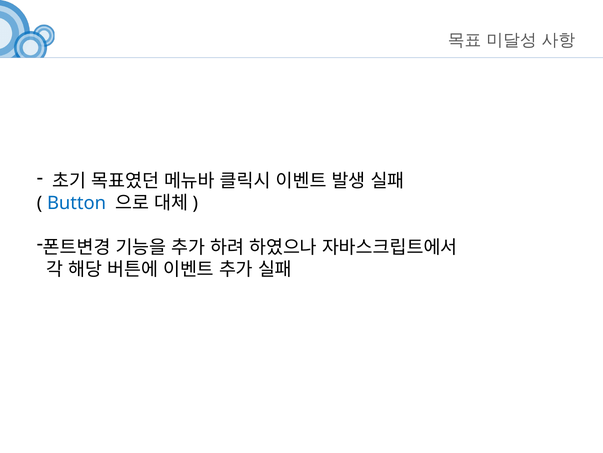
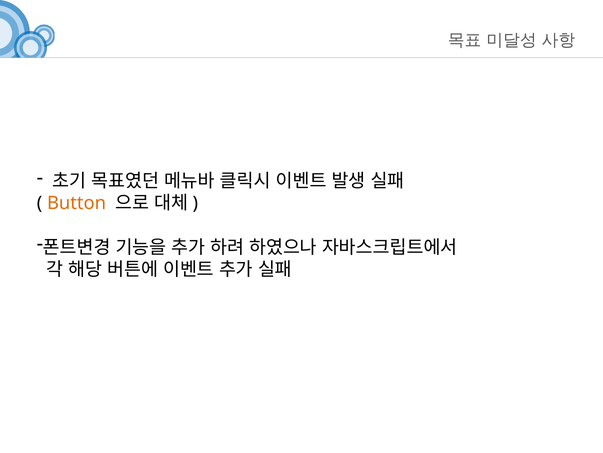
Button colour: blue -> orange
